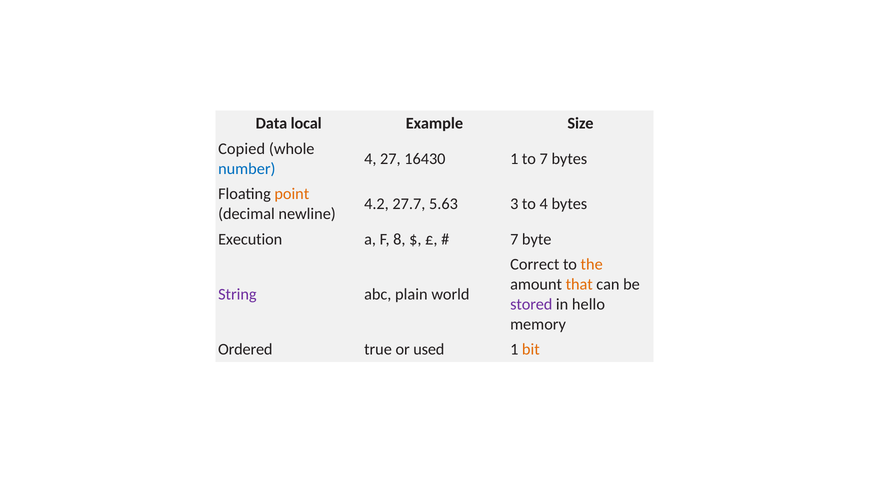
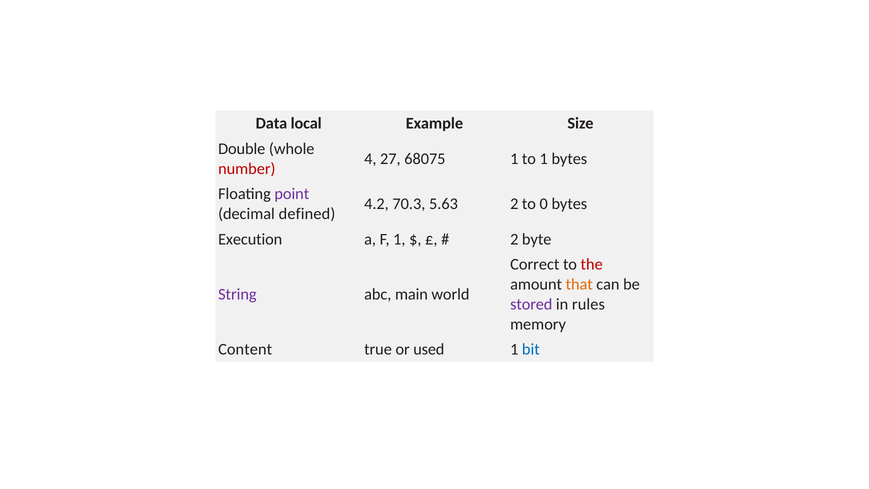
Copied: Copied -> Double
16430: 16430 -> 68075
to 7: 7 -> 1
number colour: blue -> red
point colour: orange -> purple
27.7: 27.7 -> 70.3
5.63 3: 3 -> 2
to 4: 4 -> 0
newline: newline -> defined
F 8: 8 -> 1
7 at (514, 239): 7 -> 2
the colour: orange -> red
plain: plain -> main
hello: hello -> rules
Ordered: Ordered -> Content
bit colour: orange -> blue
